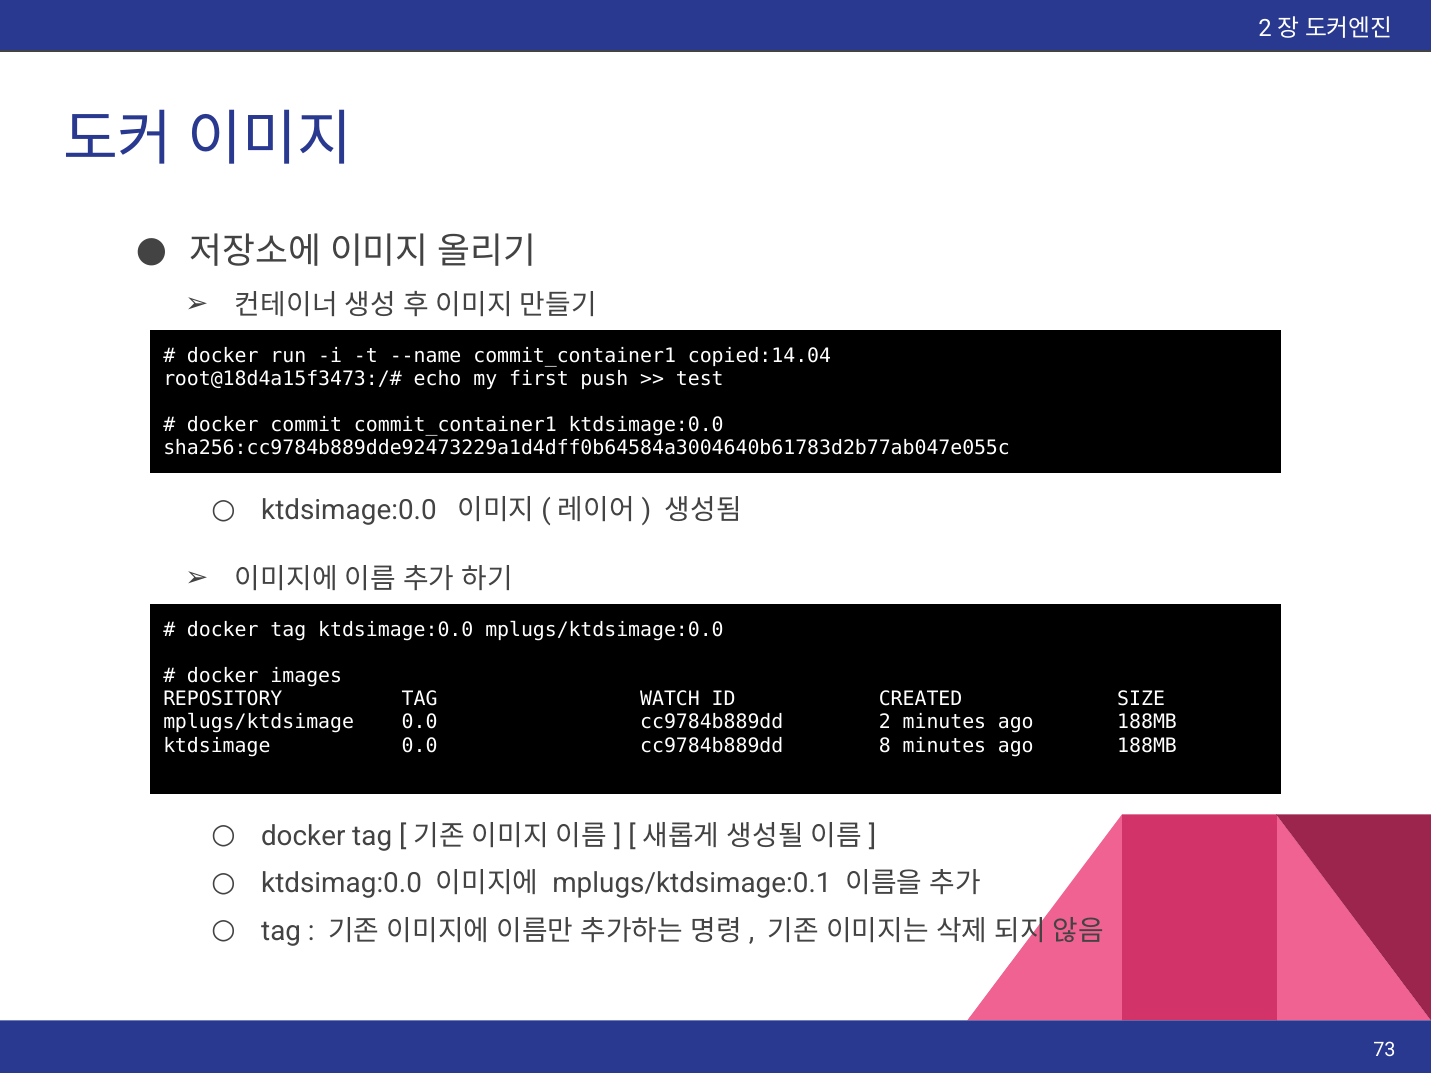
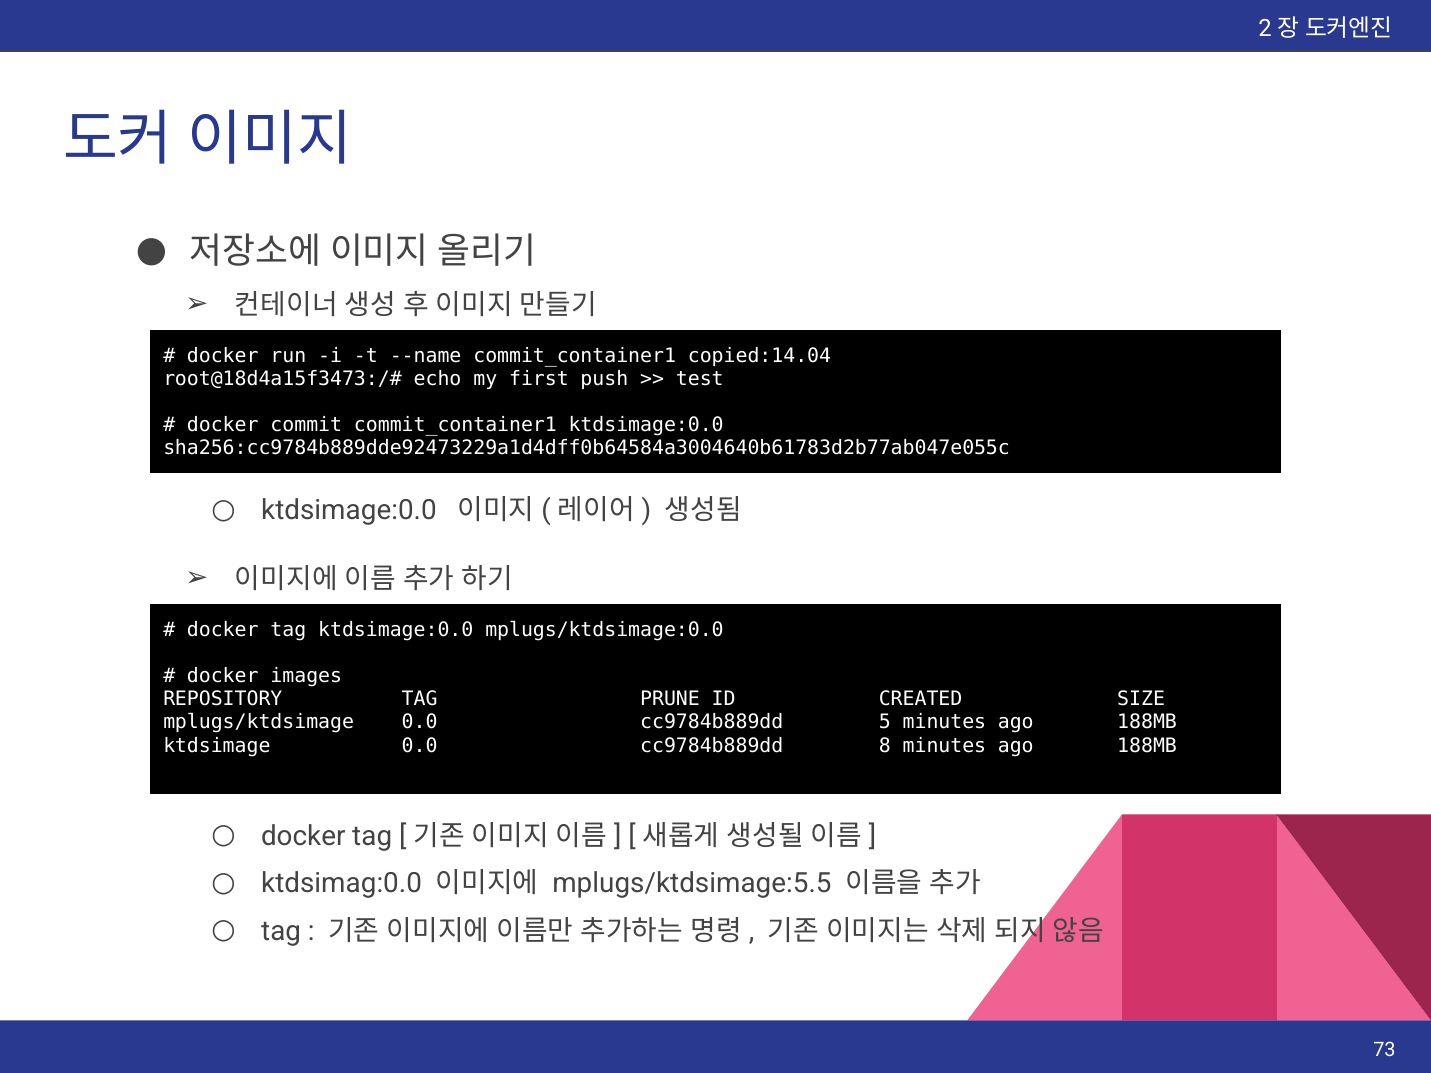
WATCH: WATCH -> PRUNE
cc9784b889dd 2: 2 -> 5
mplugs/ktdsimage:0.1: mplugs/ktdsimage:0.1 -> mplugs/ktdsimage:5.5
